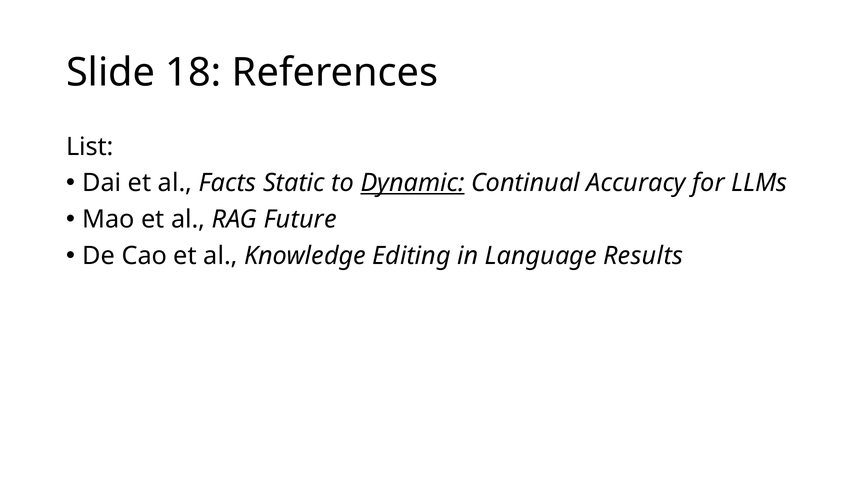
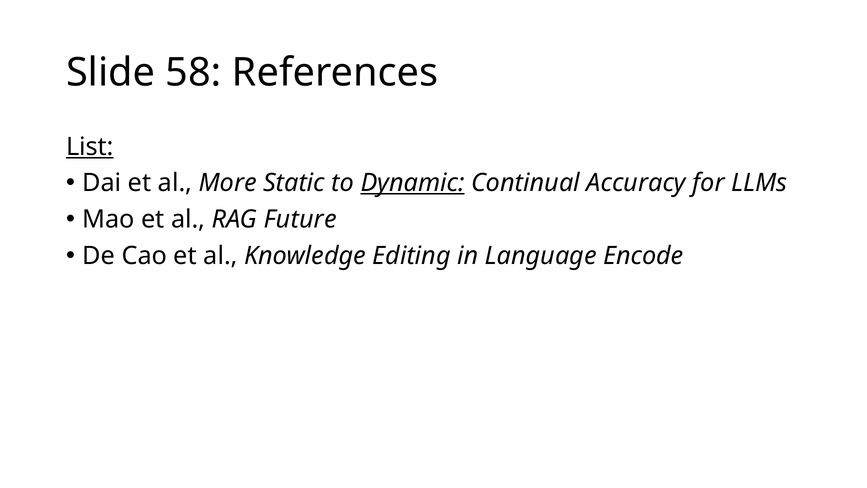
18: 18 -> 58
List underline: none -> present
Facts: Facts -> More
Results: Results -> Encode
